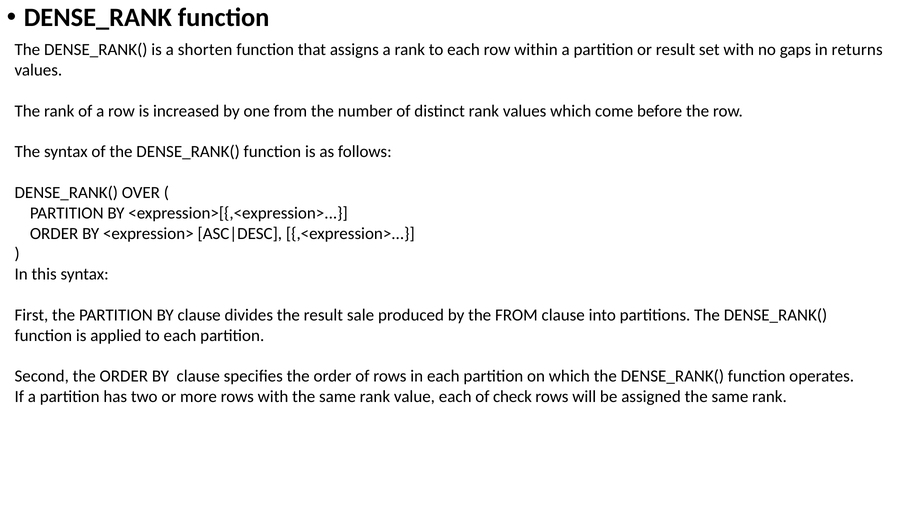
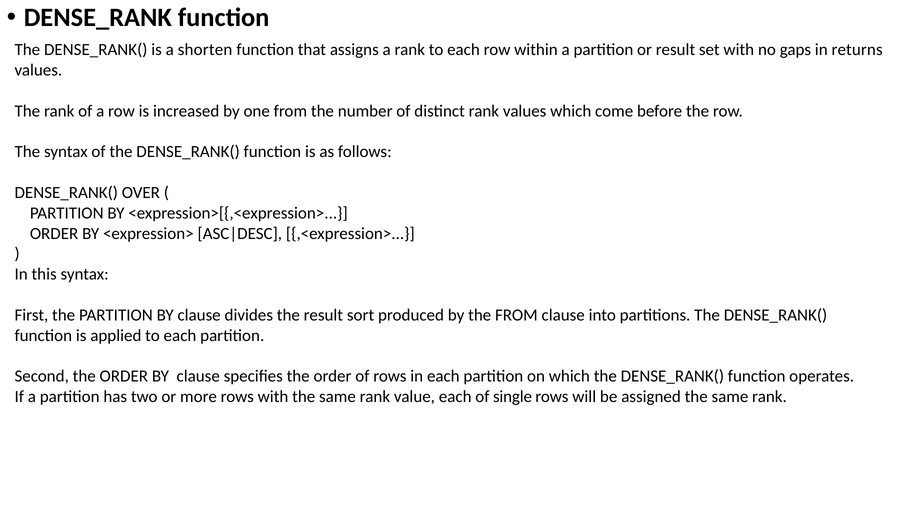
sale: sale -> sort
check: check -> single
